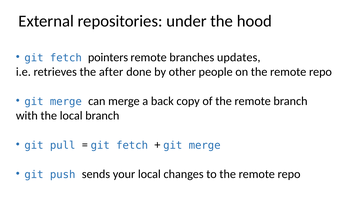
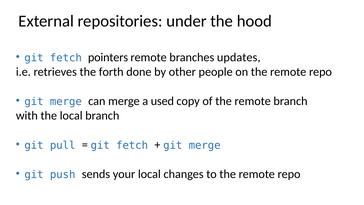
after: after -> forth
back: back -> used
